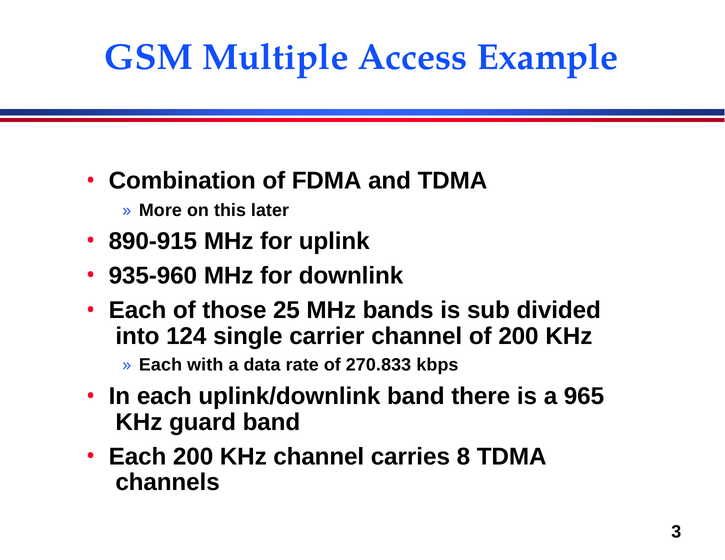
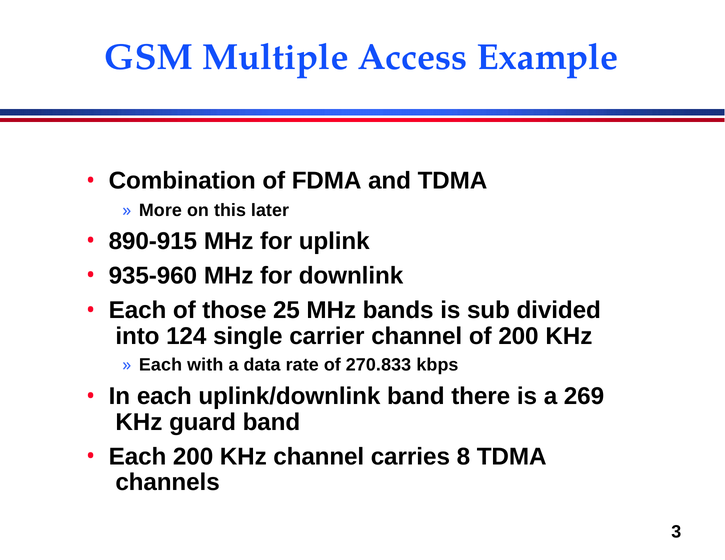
965: 965 -> 269
